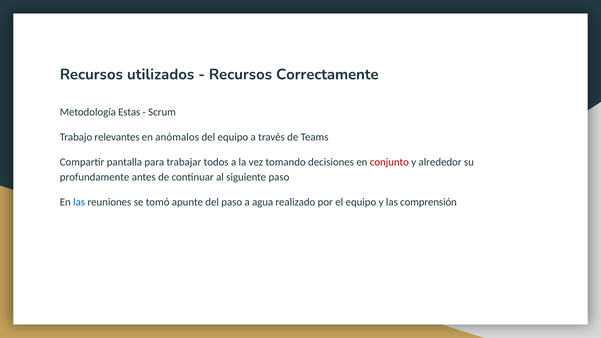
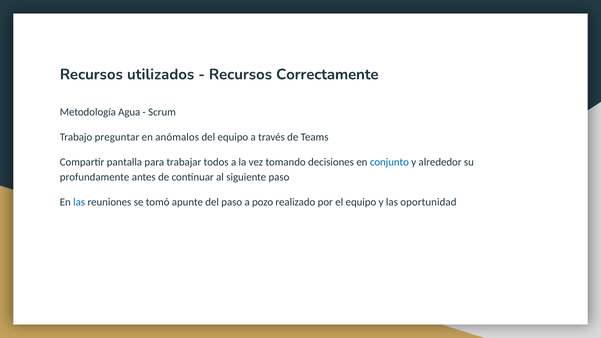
Estas: Estas -> Agua
relevantes: relevantes -> preguntar
conjunto colour: red -> blue
agua: agua -> pozo
comprensión: comprensión -> oportunidad
